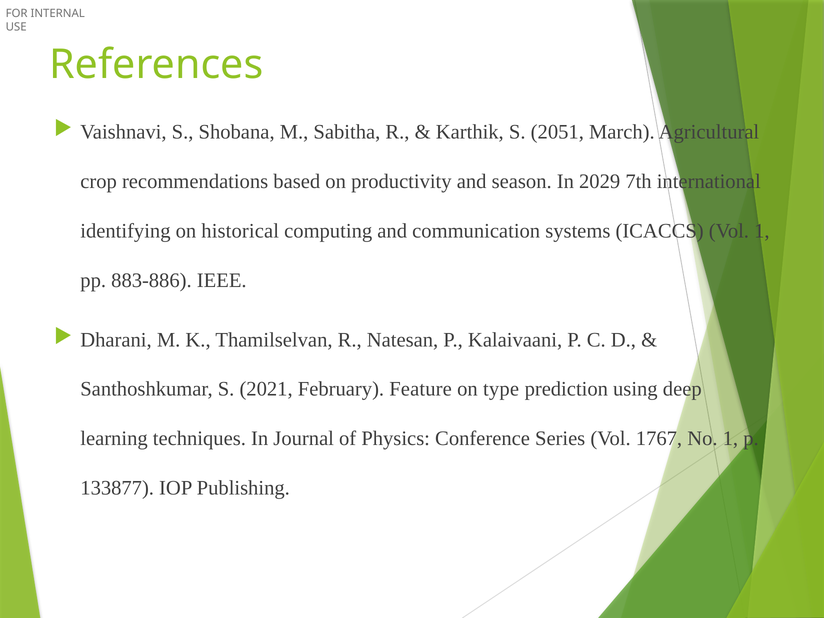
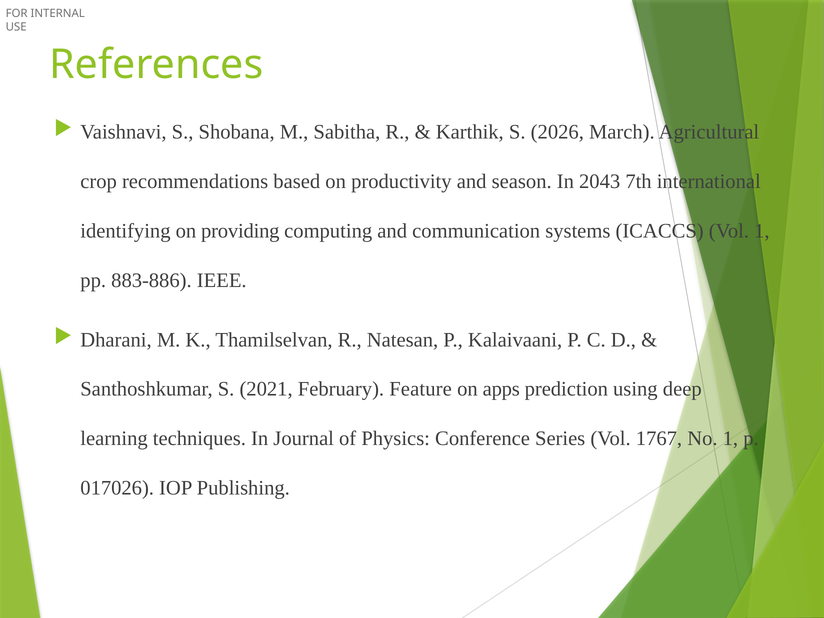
2051: 2051 -> 2026
2029: 2029 -> 2043
historical: historical -> providing
type: type -> apps
133877: 133877 -> 017026
